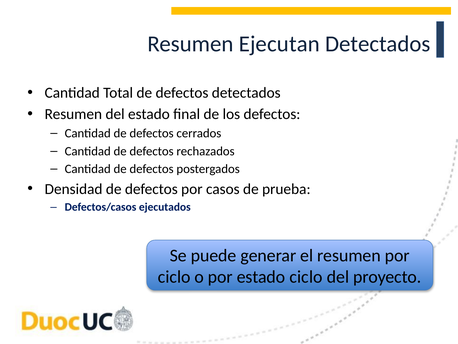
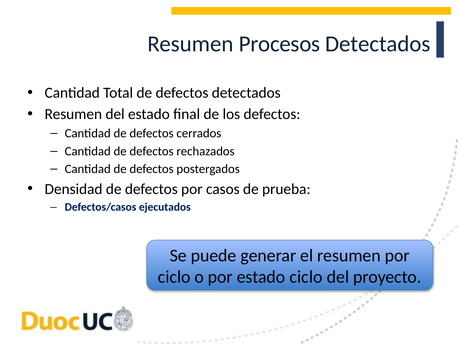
Ejecutan: Ejecutan -> Procesos
